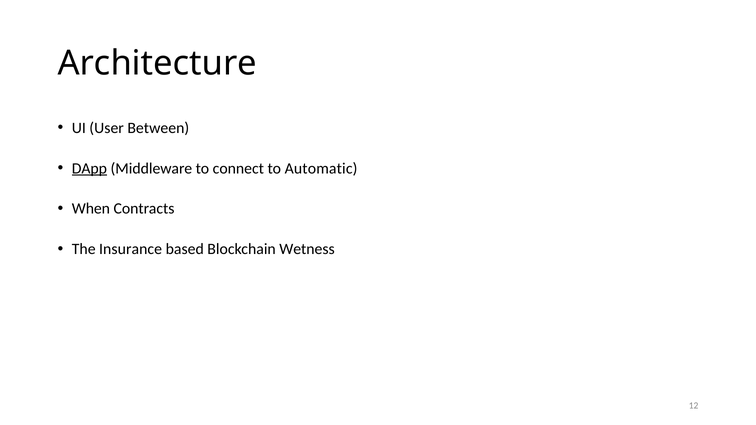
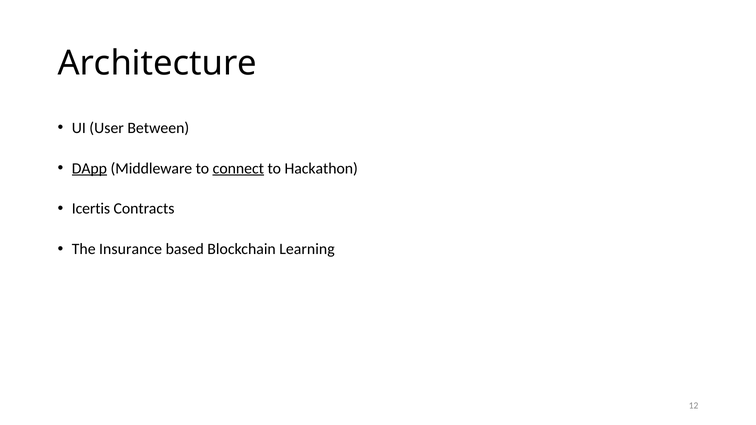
connect underline: none -> present
Automatic: Automatic -> Hackathon
When: When -> Icertis
Wetness: Wetness -> Learning
